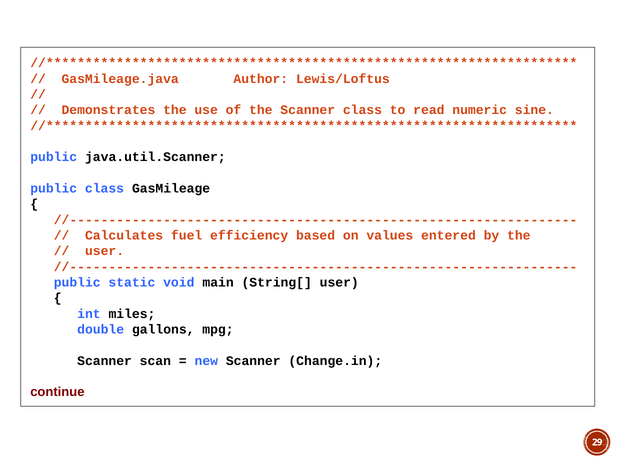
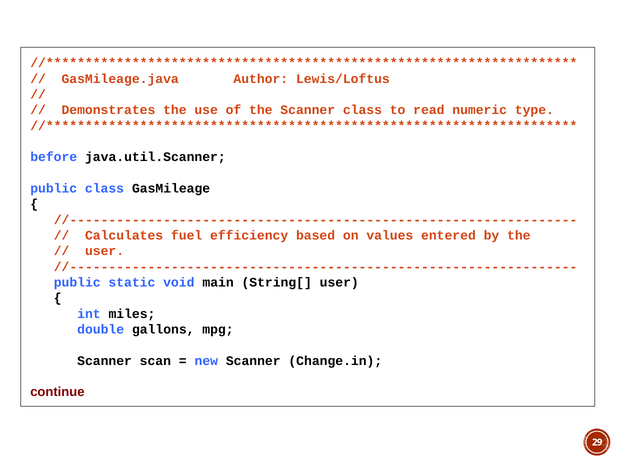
sine: sine -> type
public at (54, 157): public -> before
